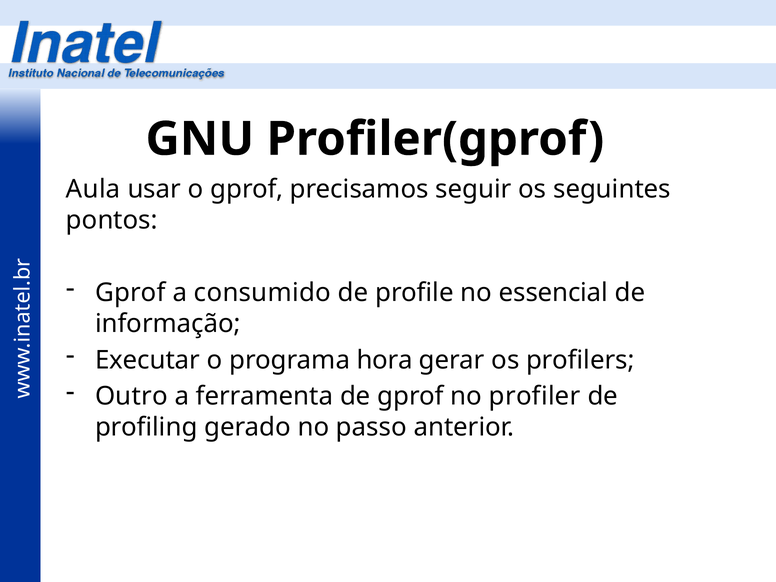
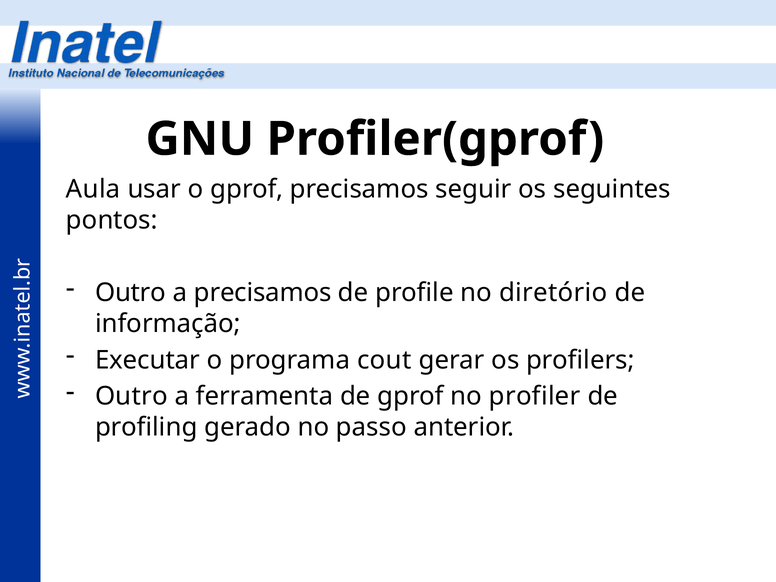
Gprof at (130, 293): Gprof -> Outro
a consumido: consumido -> precisamos
essencial: essencial -> diretório
hora: hora -> cout
